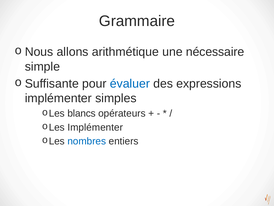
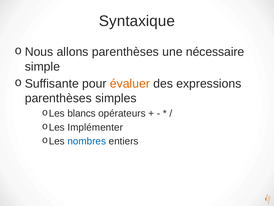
Grammaire: Grammaire -> Syntaxique
allons arithmétique: arithmétique -> parenthèses
évaluer colour: blue -> orange
implémenter at (58, 98): implémenter -> parenthèses
